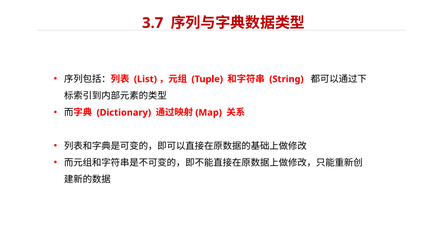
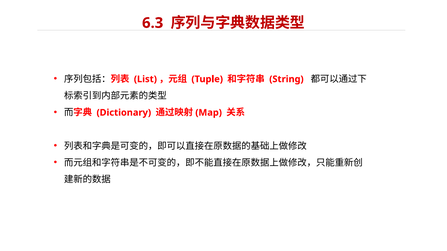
3.7: 3.7 -> 6.3
